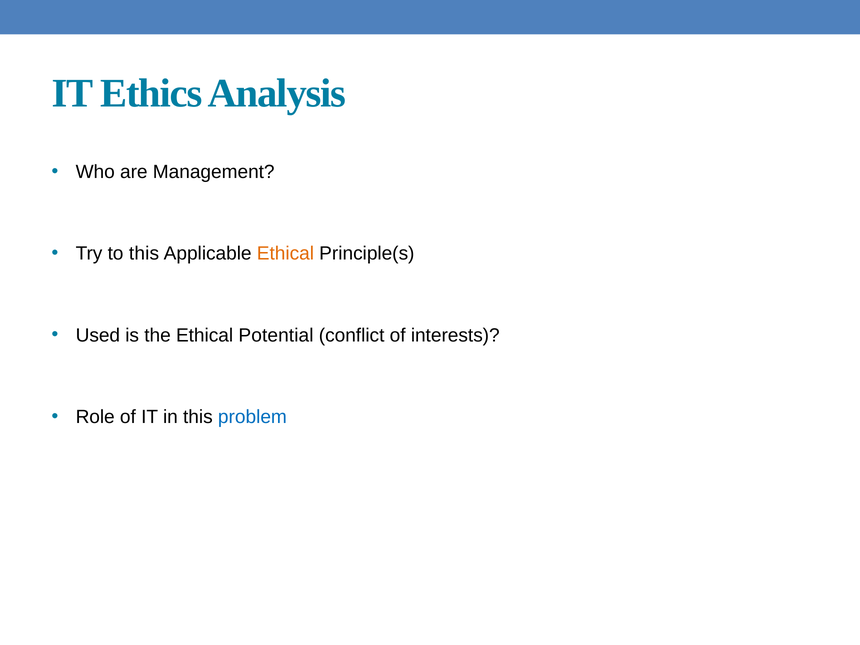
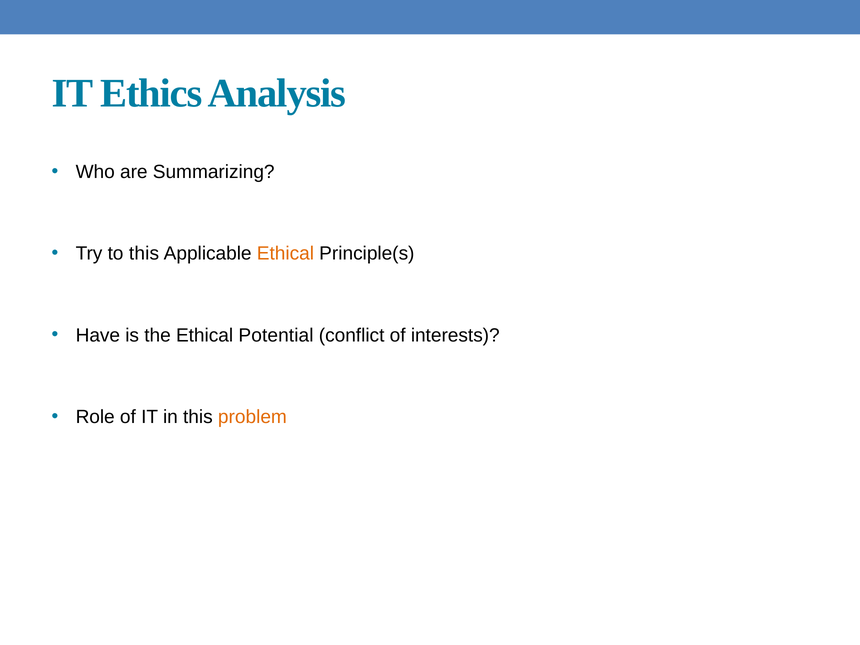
Management: Management -> Summarizing
Used: Used -> Have
problem colour: blue -> orange
